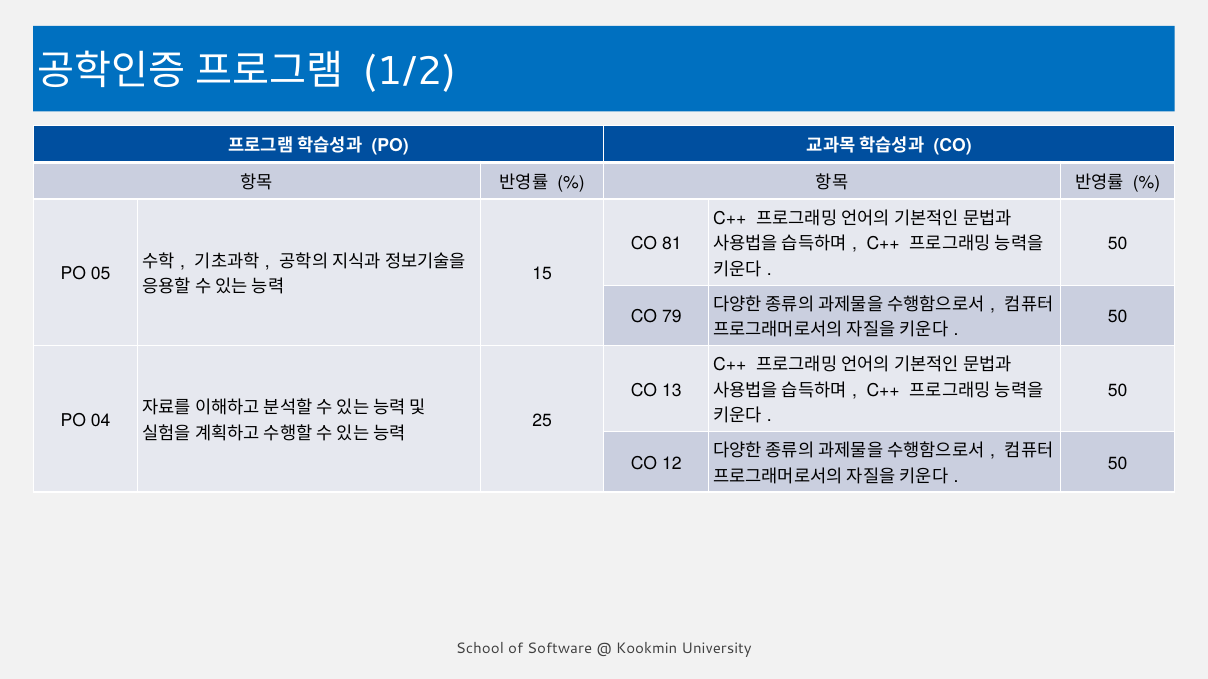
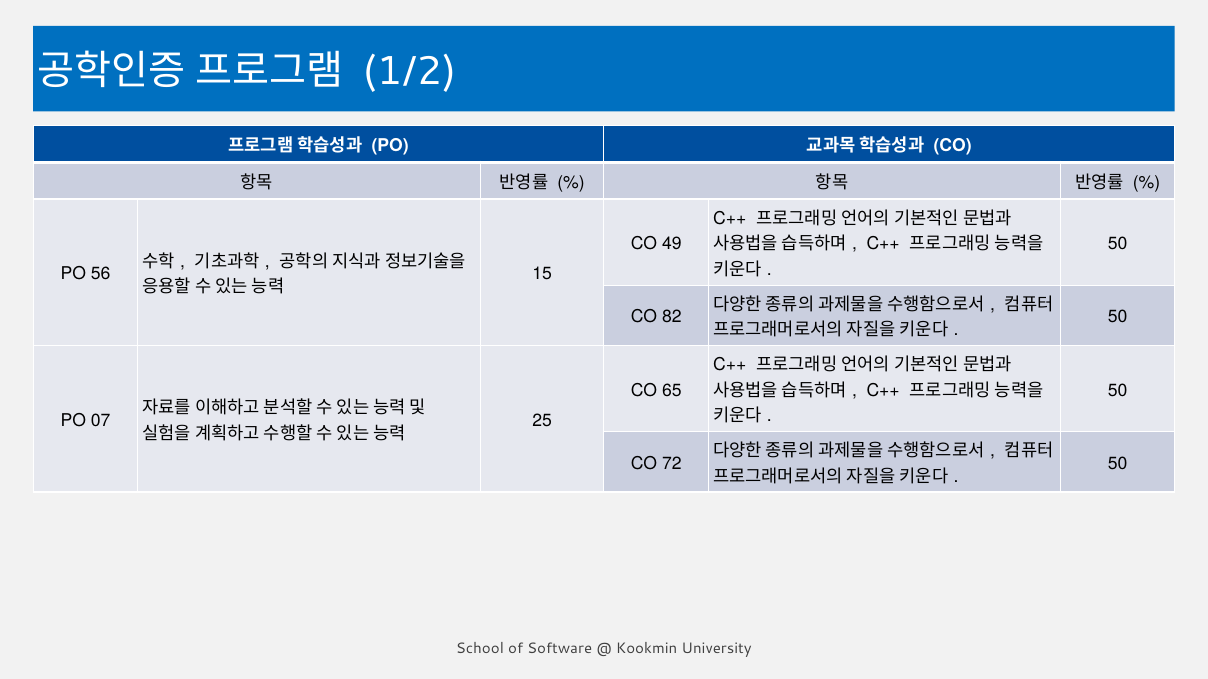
81: 81 -> 49
05: 05 -> 56
79: 79 -> 82
13: 13 -> 65
04: 04 -> 07
12: 12 -> 72
